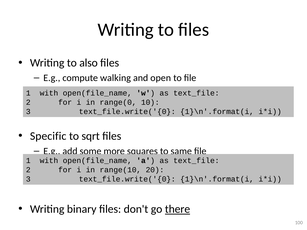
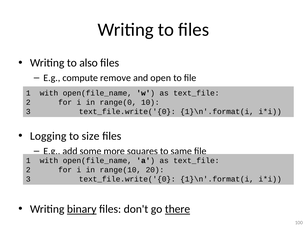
walking: walking -> remove
Specific: Specific -> Logging
sqrt: sqrt -> size
binary underline: none -> present
